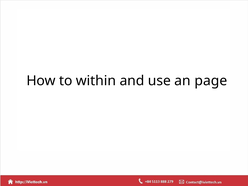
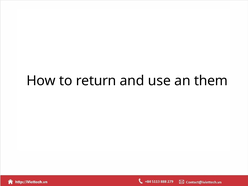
within: within -> return
page: page -> them
